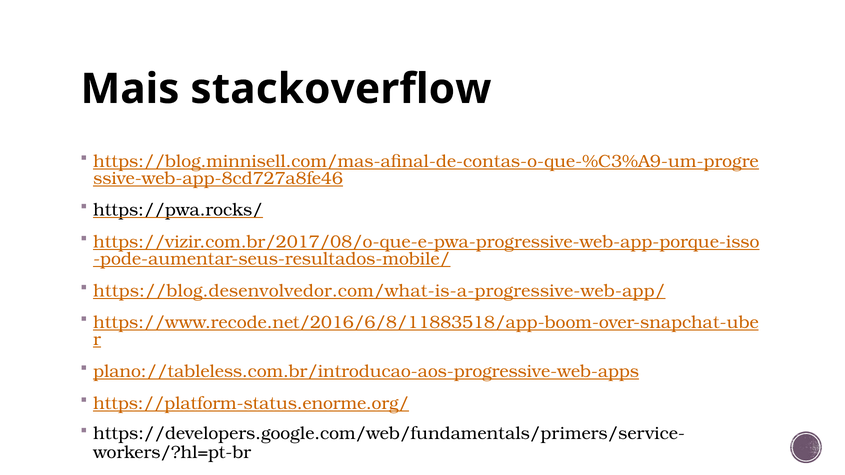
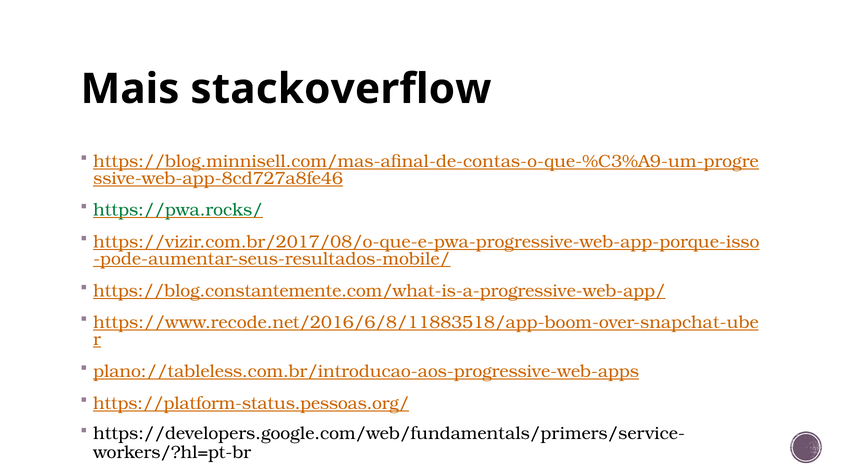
https://pwa.rocks/ colour: black -> green
https://blog.desenvolvedor.com/what-is-a-progressive-web-app/: https://blog.desenvolvedor.com/what-is-a-progressive-web-app/ -> https://blog.constantemente.com/what-is-a-progressive-web-app/
https://platform-status.enorme.org/: https://platform-status.enorme.org/ -> https://platform-status.pessoas.org/
